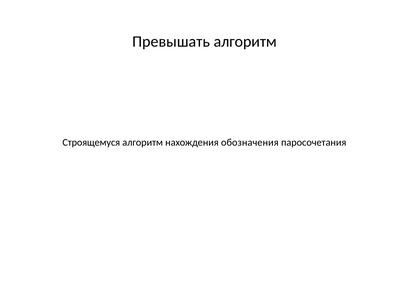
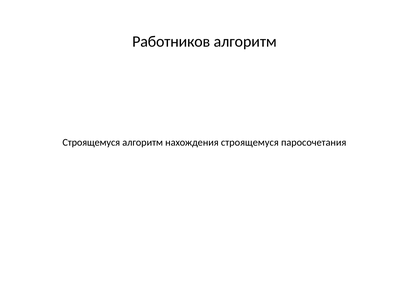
Превышать: Превышать -> Работников
нахождения обозначения: обозначения -> строящемуся
